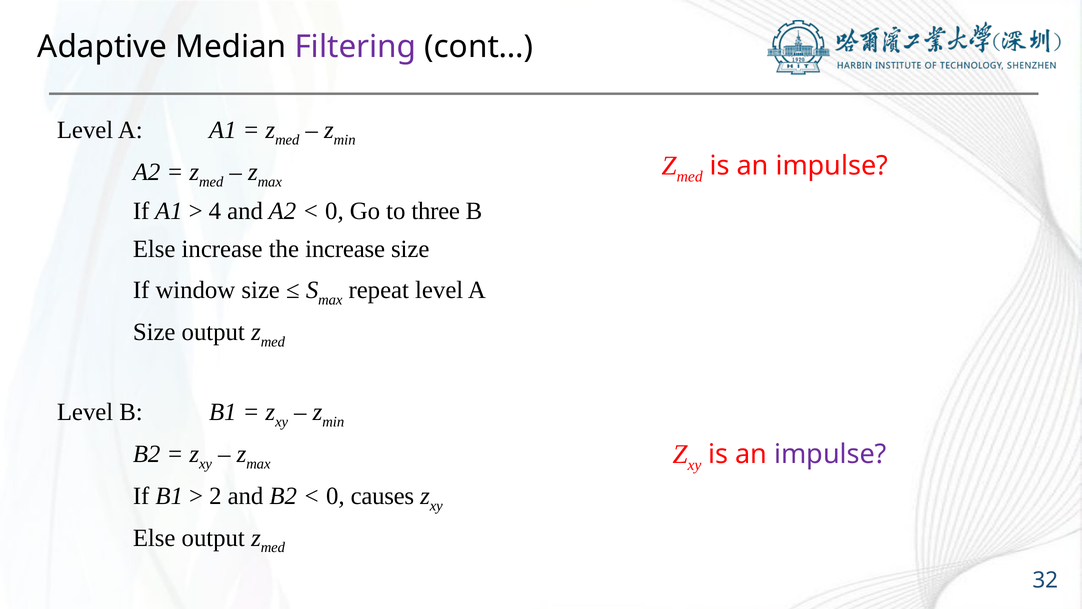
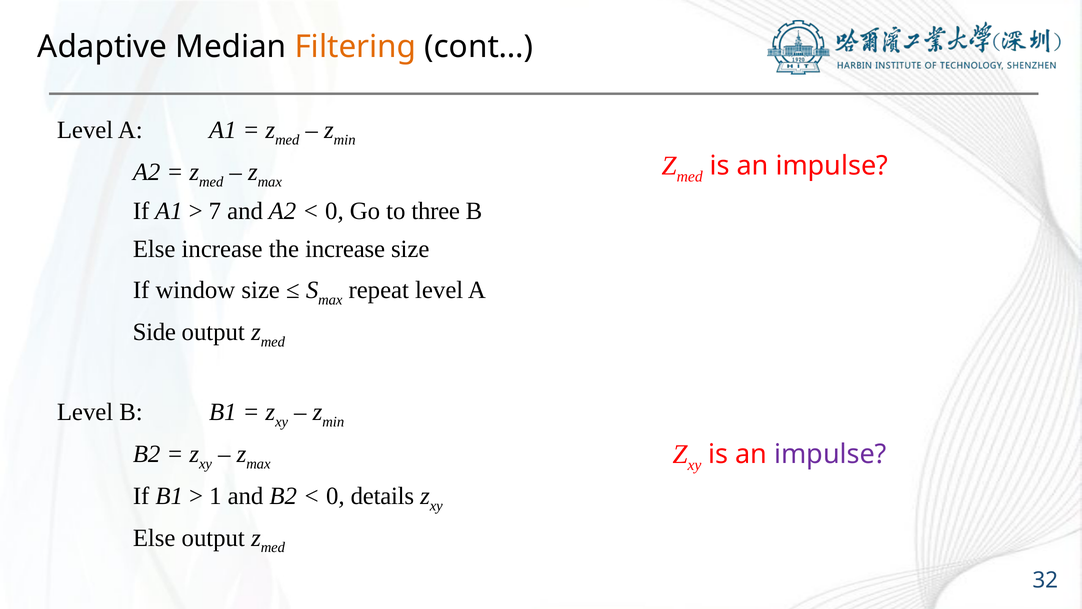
Filtering colour: purple -> orange
4: 4 -> 7
Size at (154, 332): Size -> Side
2: 2 -> 1
causes: causes -> details
